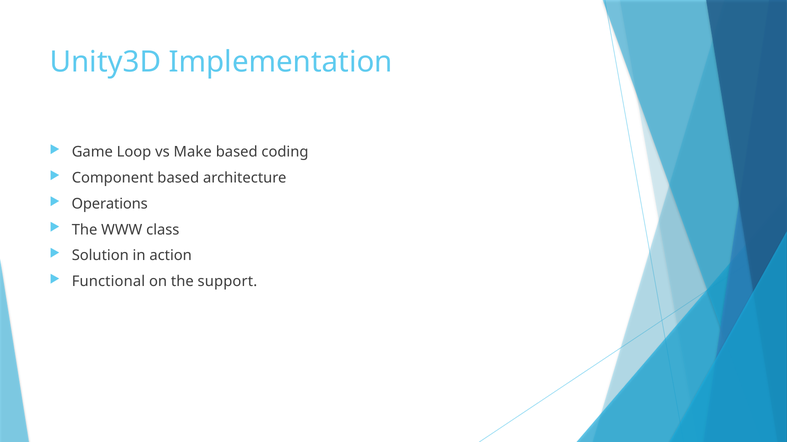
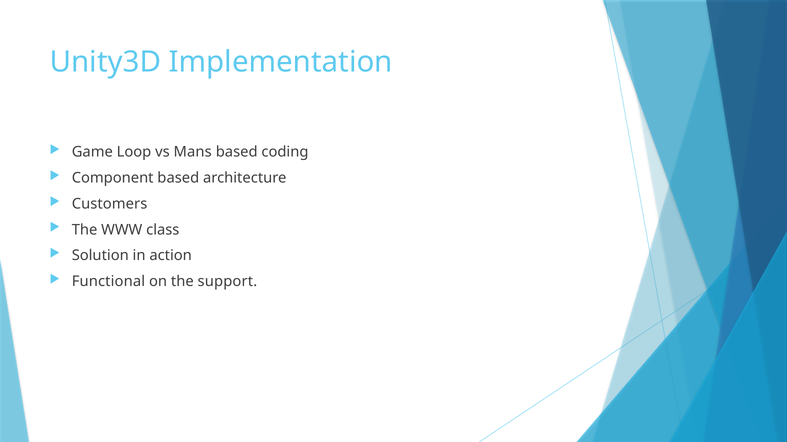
Make: Make -> Mans
Operations: Operations -> Customers
